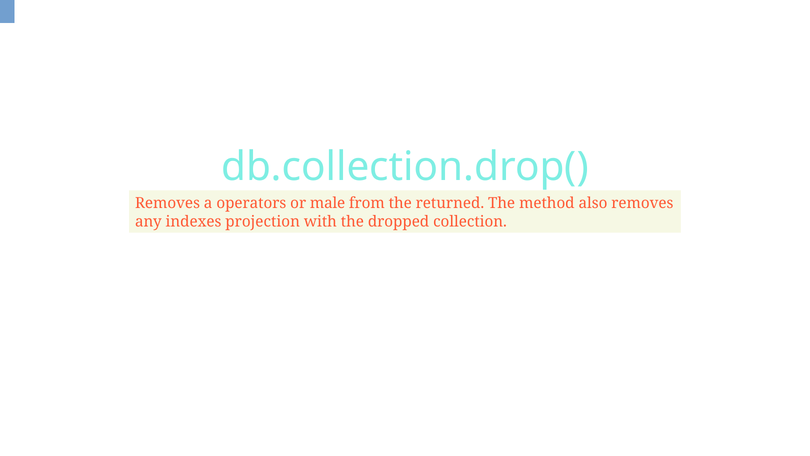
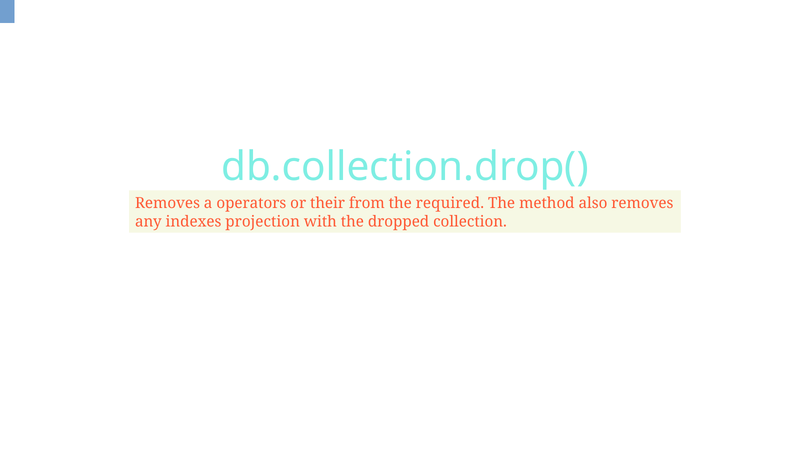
male: male -> their
returned: returned -> required
